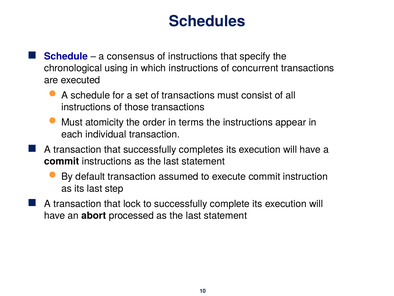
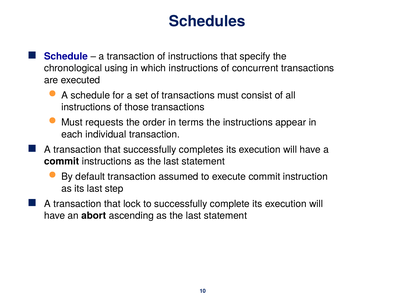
consensus at (131, 56): consensus -> transaction
atomicity: atomicity -> requests
processed: processed -> ascending
